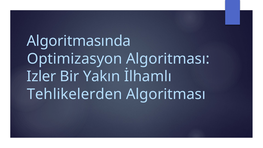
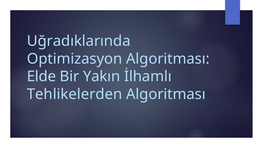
Algoritmasında: Algoritmasında -> Uğradıklarında
Izler: Izler -> Elde
